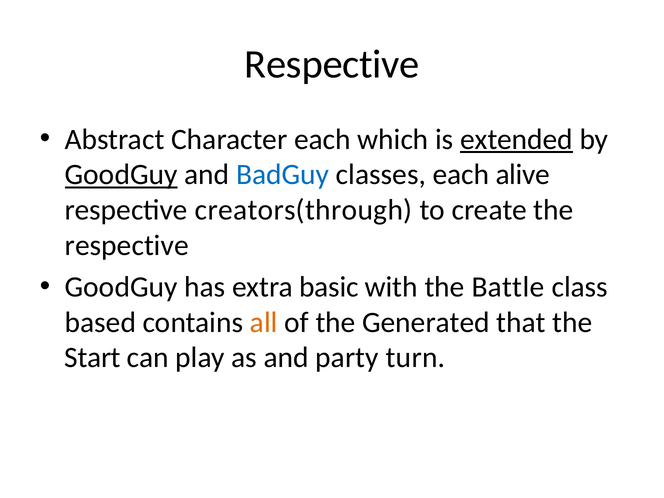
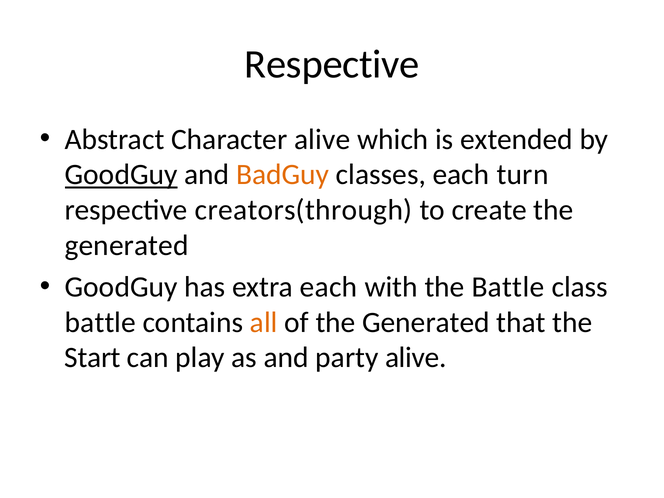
Character each: each -> alive
extended underline: present -> none
BadGuy colour: blue -> orange
alive: alive -> turn
respective at (127, 246): respective -> generated
extra basic: basic -> each
based at (100, 322): based -> battle
party turn: turn -> alive
